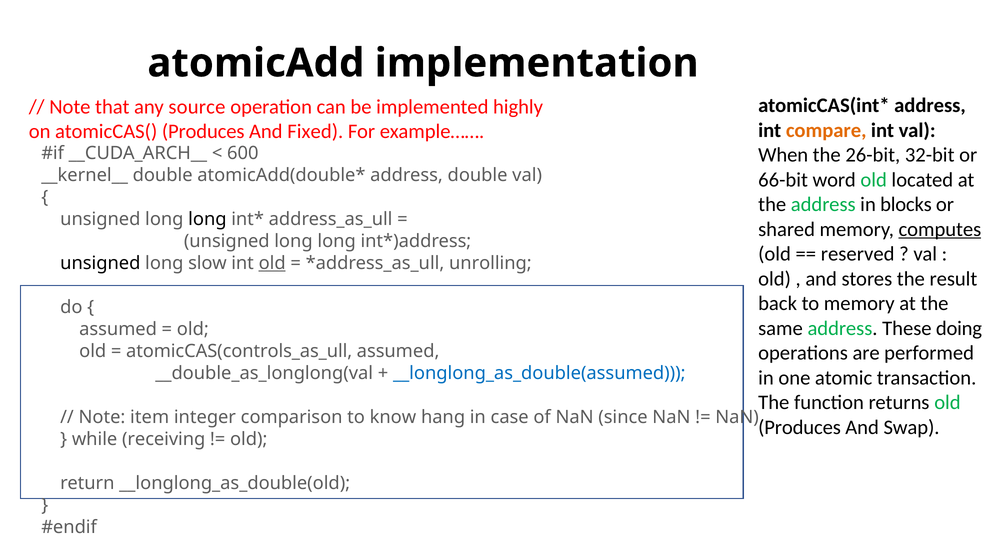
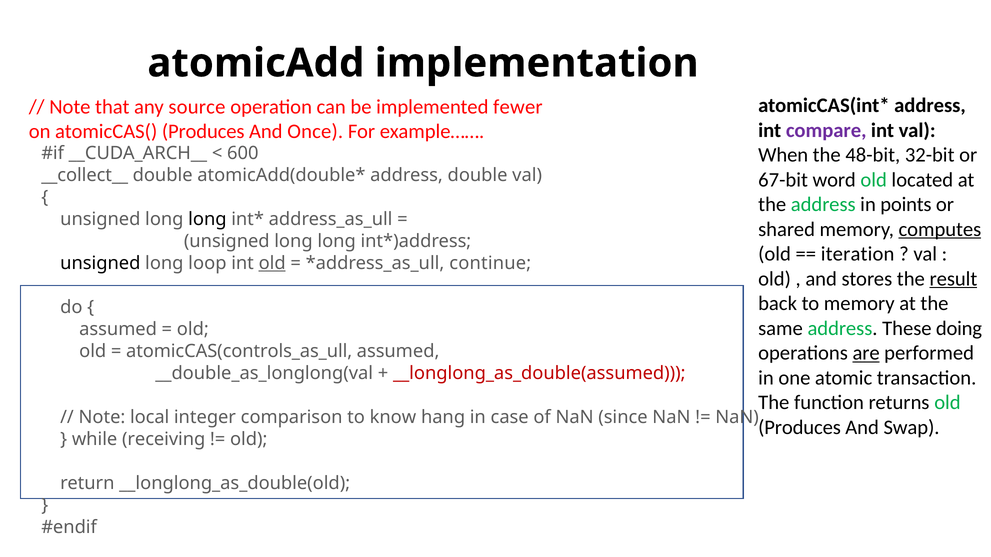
highly: highly -> fewer
compare colour: orange -> purple
Fixed: Fixed -> Once
26-bit: 26-bit -> 48-bit
__kernel__: __kernel__ -> __collect__
66-bit: 66-bit -> 67-bit
blocks: blocks -> points
reserved: reserved -> iteration
slow: slow -> loop
unrolling: unrolling -> continue
result underline: none -> present
are underline: none -> present
__longlong_as_double(assumed colour: blue -> red
item: item -> local
